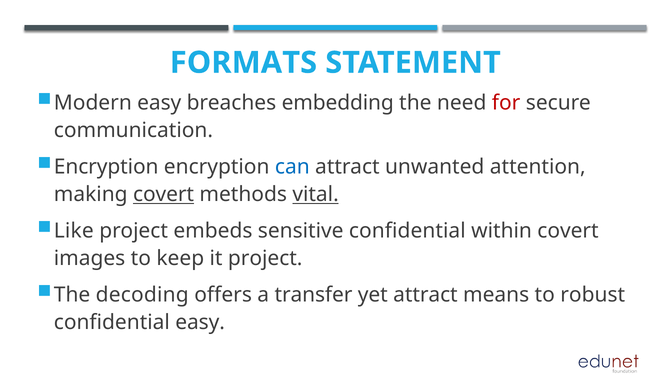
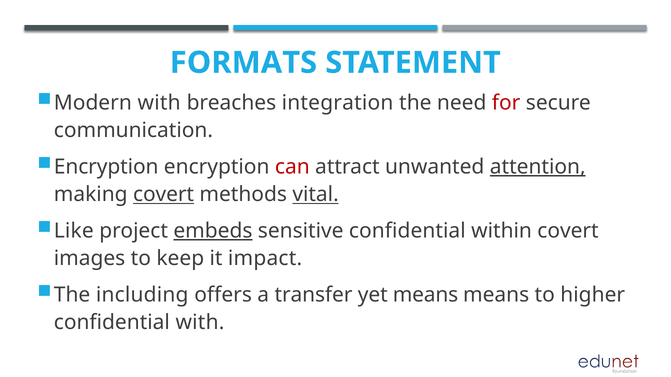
Modern easy: easy -> with
embedding: embedding -> integration
can colour: blue -> red
attention underline: none -> present
embeds underline: none -> present
it project: project -> impact
decoding: decoding -> including
yet attract: attract -> means
robust: robust -> higher
confidential easy: easy -> with
